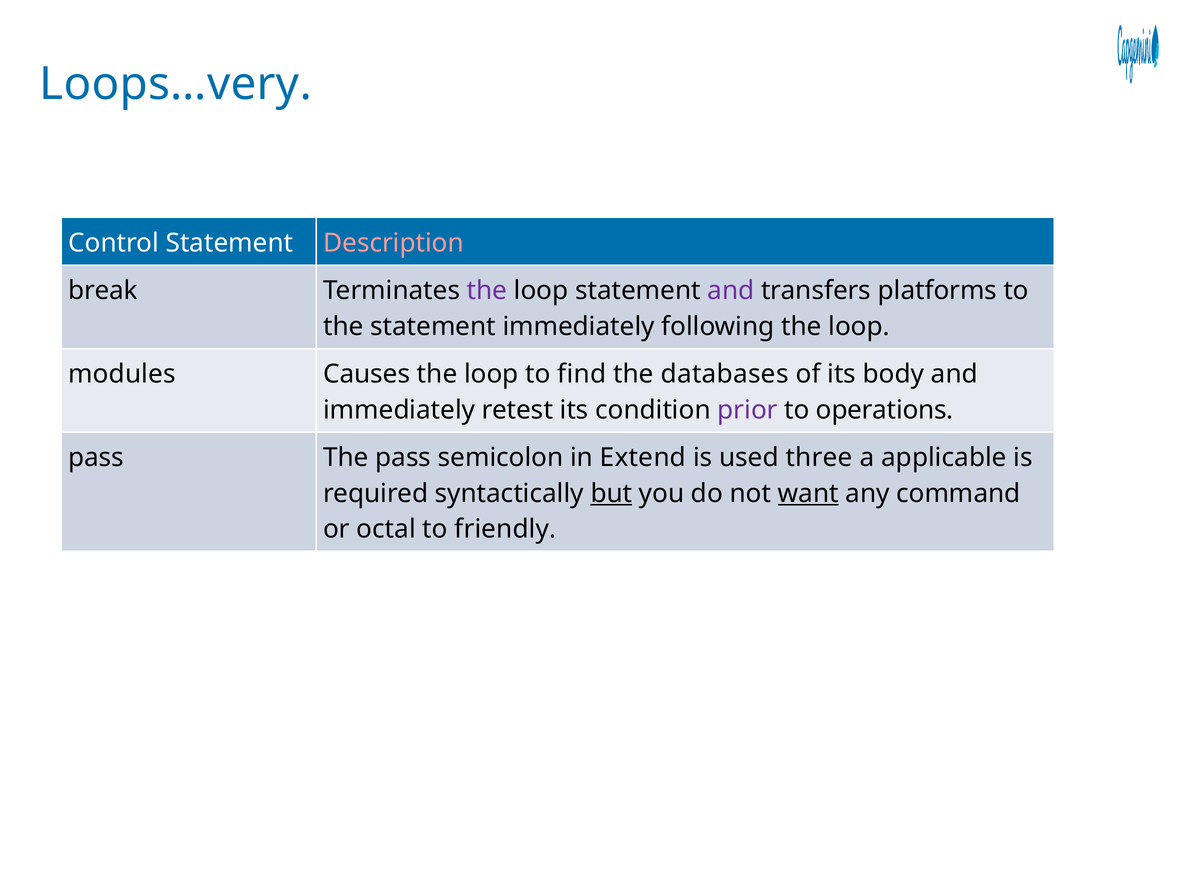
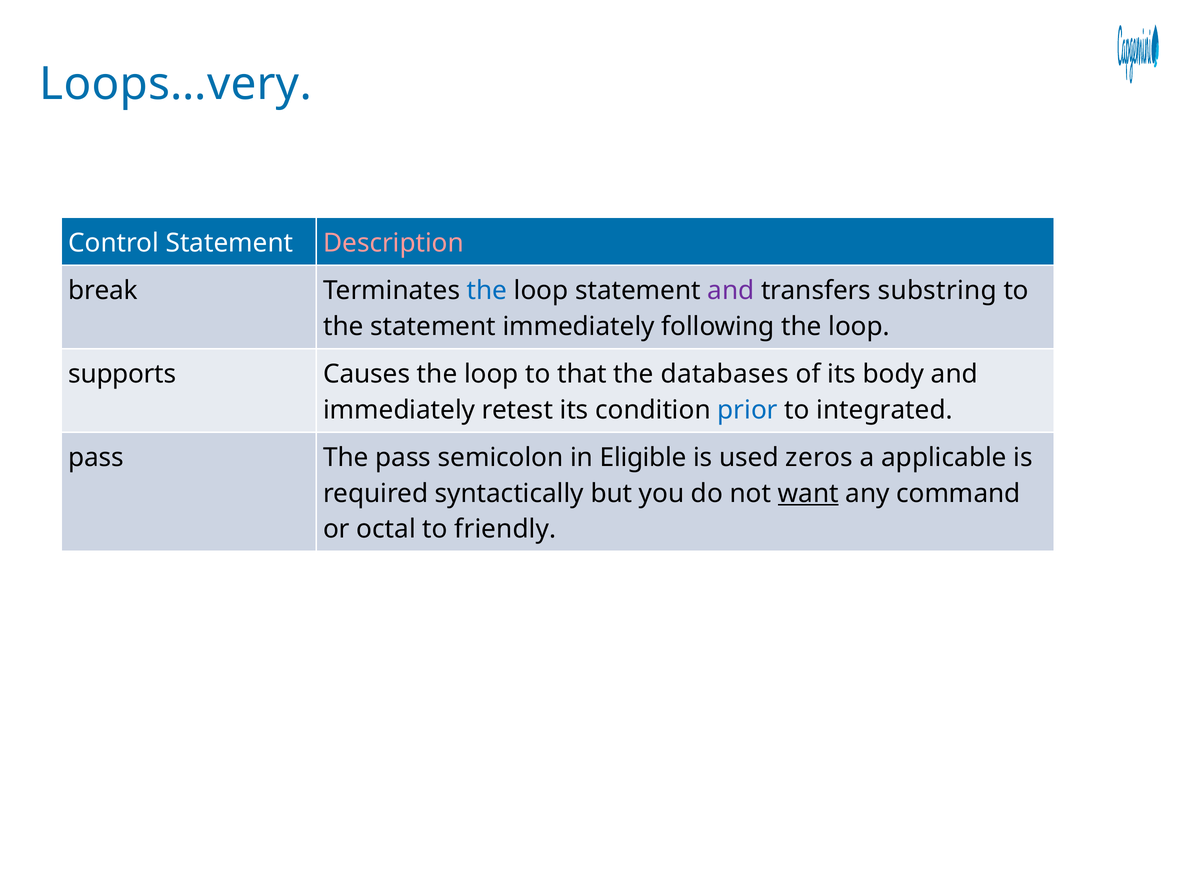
the at (487, 291) colour: purple -> blue
platforms: platforms -> substring
modules: modules -> supports
find: find -> that
prior colour: purple -> blue
operations: operations -> integrated
Extend: Extend -> Eligible
three: three -> zeros
but underline: present -> none
